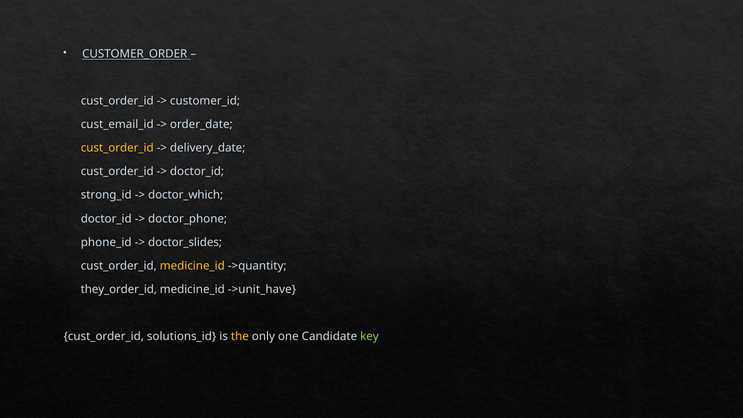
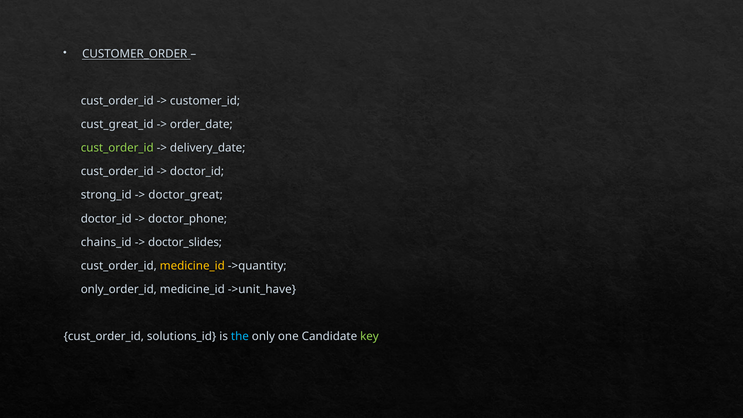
cust_email_id: cust_email_id -> cust_great_id
cust_order_id at (117, 148) colour: yellow -> light green
doctor_which: doctor_which -> doctor_great
phone_id: phone_id -> chains_id
they_order_id: they_order_id -> only_order_id
the colour: yellow -> light blue
